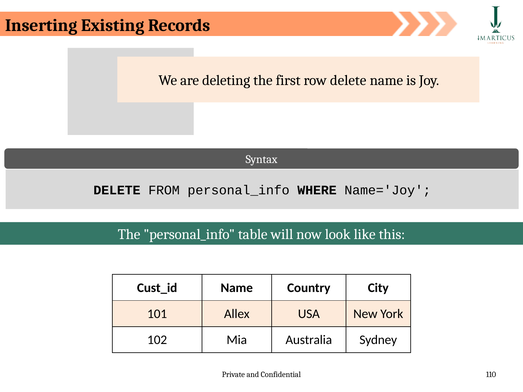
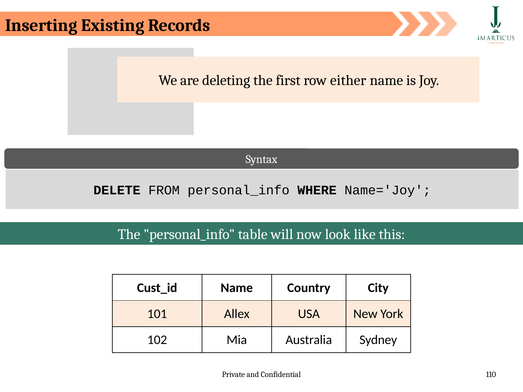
row delete: delete -> either
